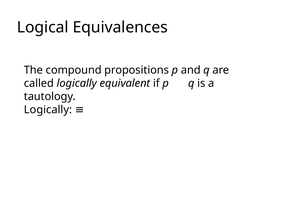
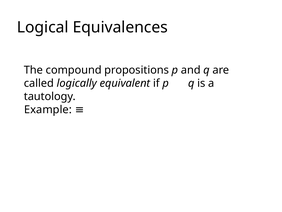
Logically at (48, 109): Logically -> Example
